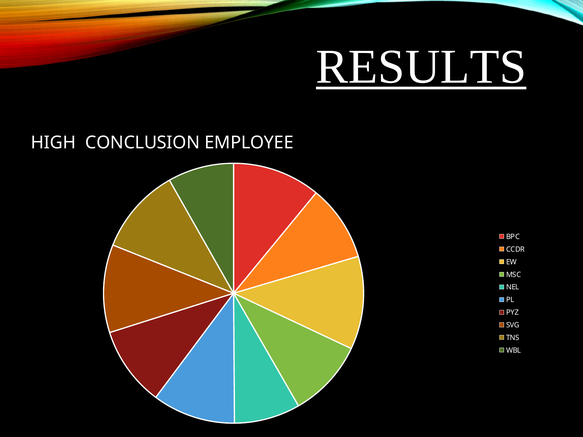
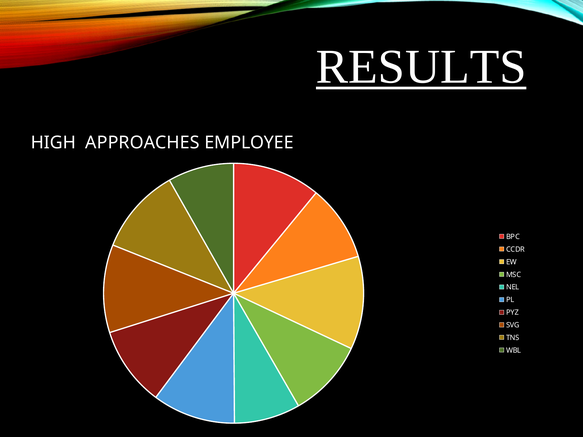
CONCLUSION: CONCLUSION -> APPROACHES
